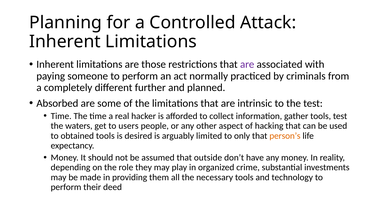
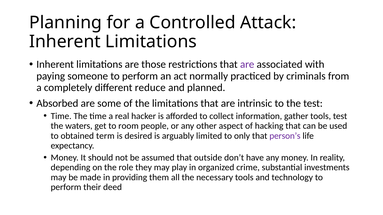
further: further -> reduce
users: users -> room
obtained tools: tools -> term
person’s colour: orange -> purple
